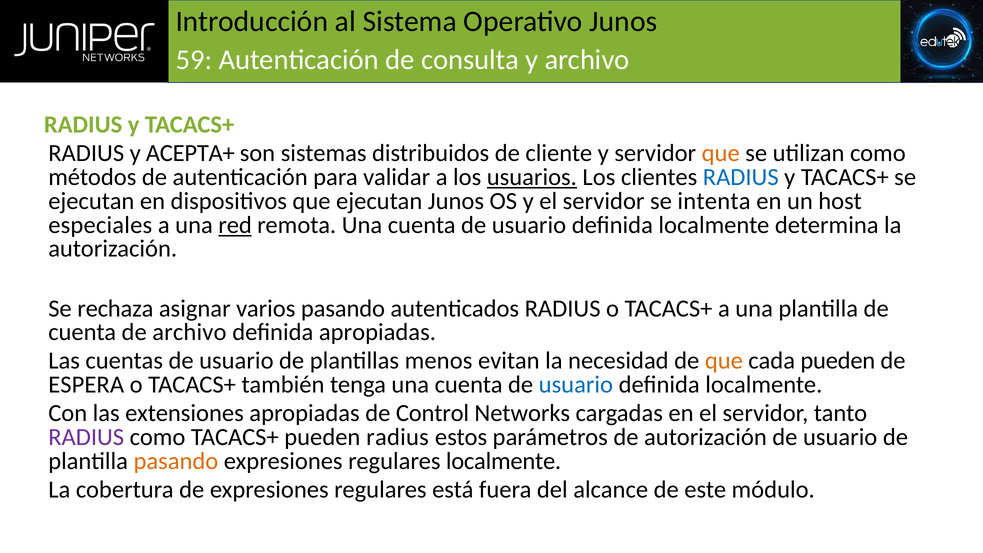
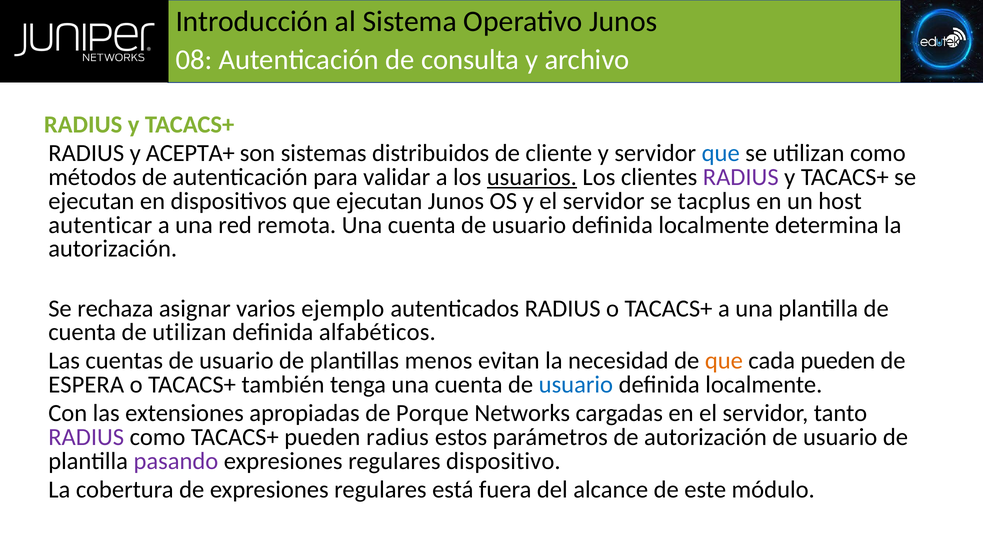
59: 59 -> 08
que at (721, 153) colour: orange -> blue
RADIUS at (741, 177) colour: blue -> purple
intenta: intenta -> tacplus
especiales: especiales -> autenticar
red underline: present -> none
varios pasando: pasando -> ejemplo
de archivo: archivo -> utilizan
definida apropiadas: apropiadas -> alfabéticos
Control: Control -> Porque
pasando at (176, 461) colour: orange -> purple
regulares localmente: localmente -> dispositivo
